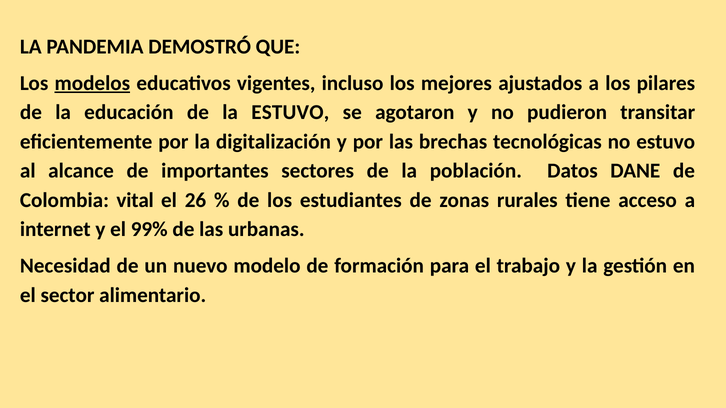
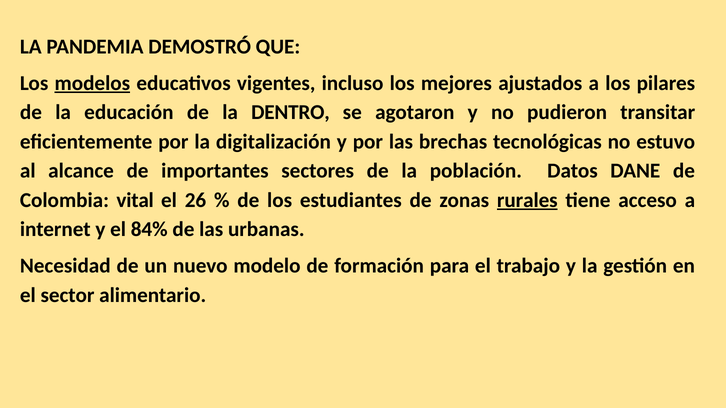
la ESTUVO: ESTUVO -> DENTRO
rurales underline: none -> present
99%: 99% -> 84%
